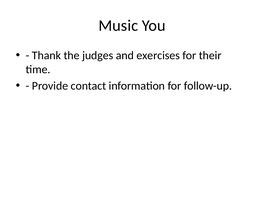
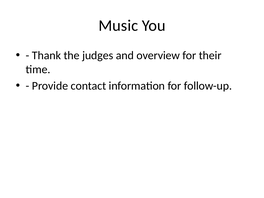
exercises: exercises -> overview
